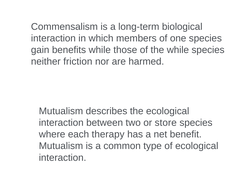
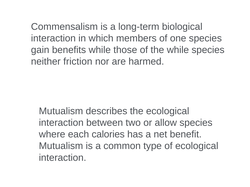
store: store -> allow
therapy: therapy -> calories
